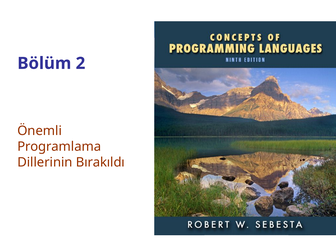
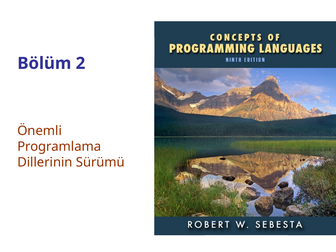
Bırakıldı: Bırakıldı -> Sürümü
